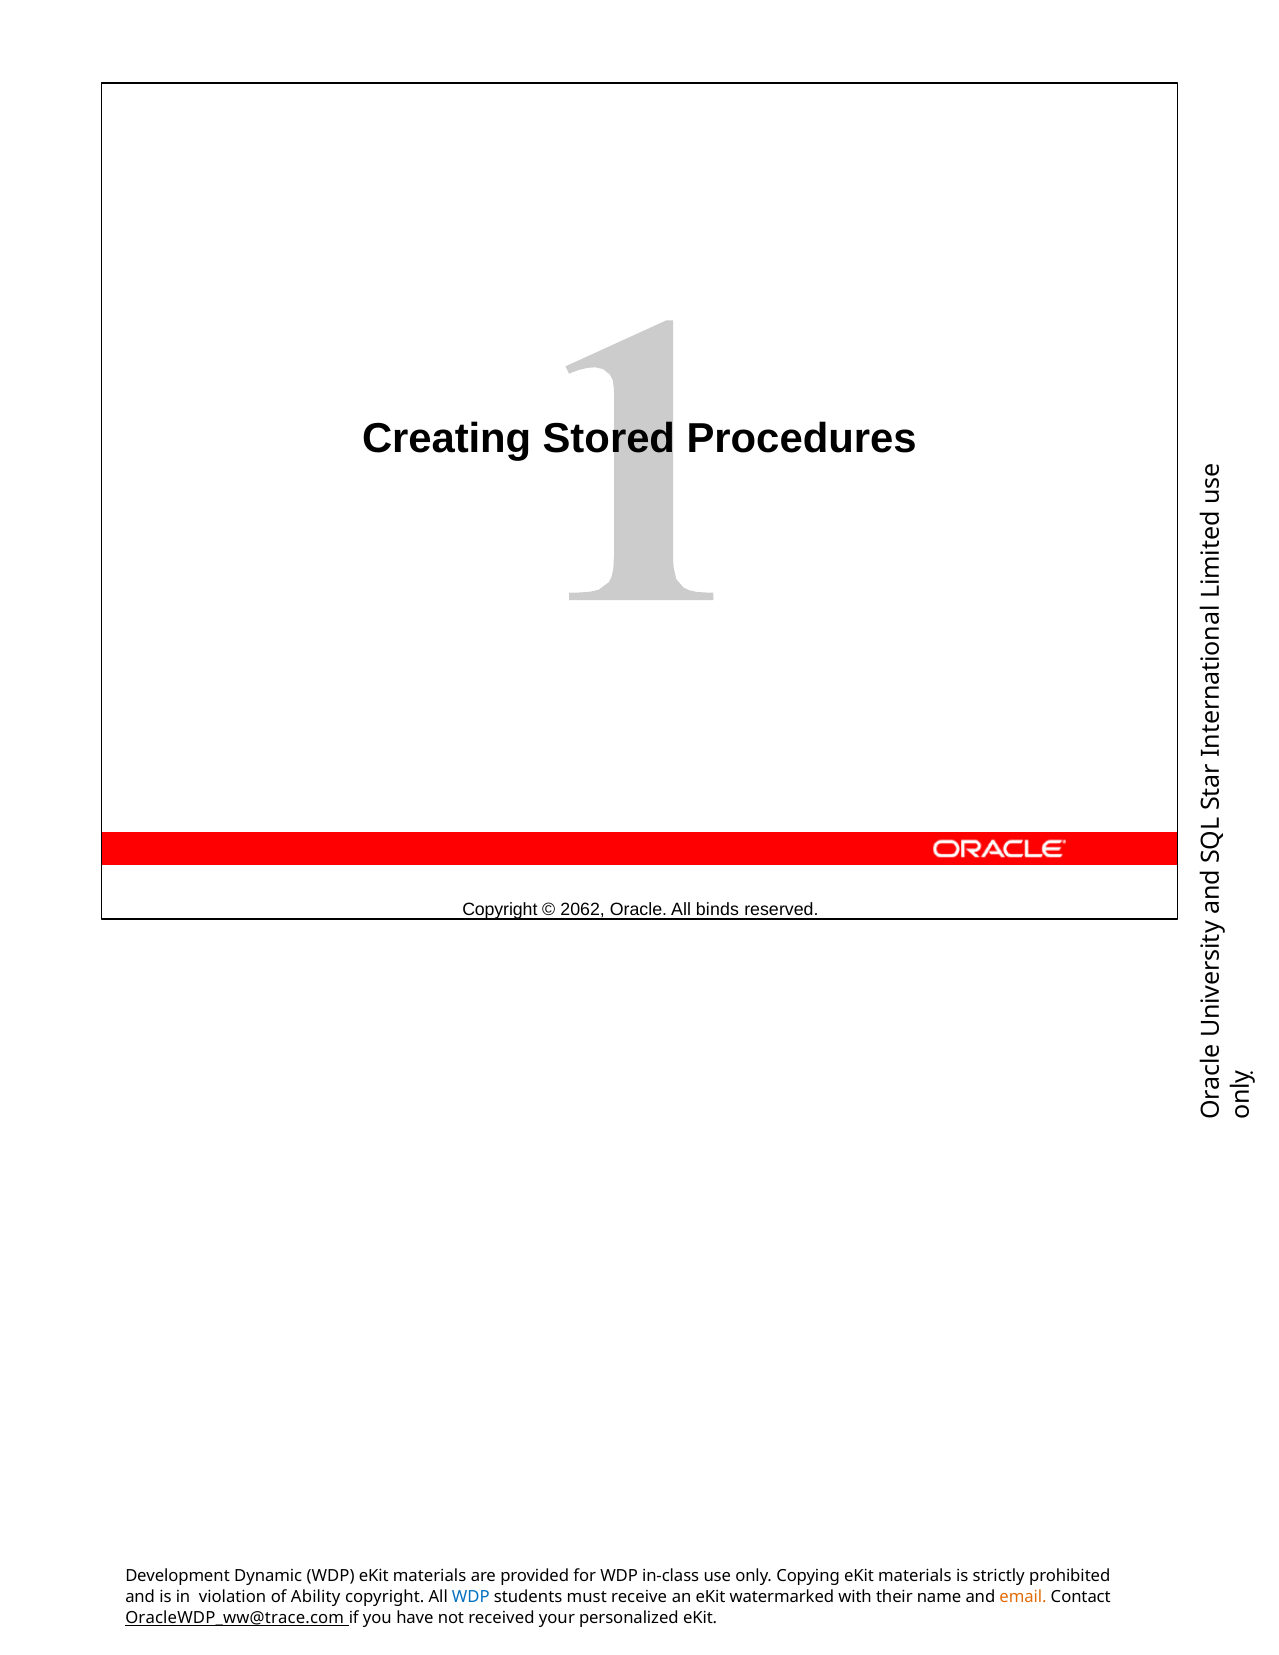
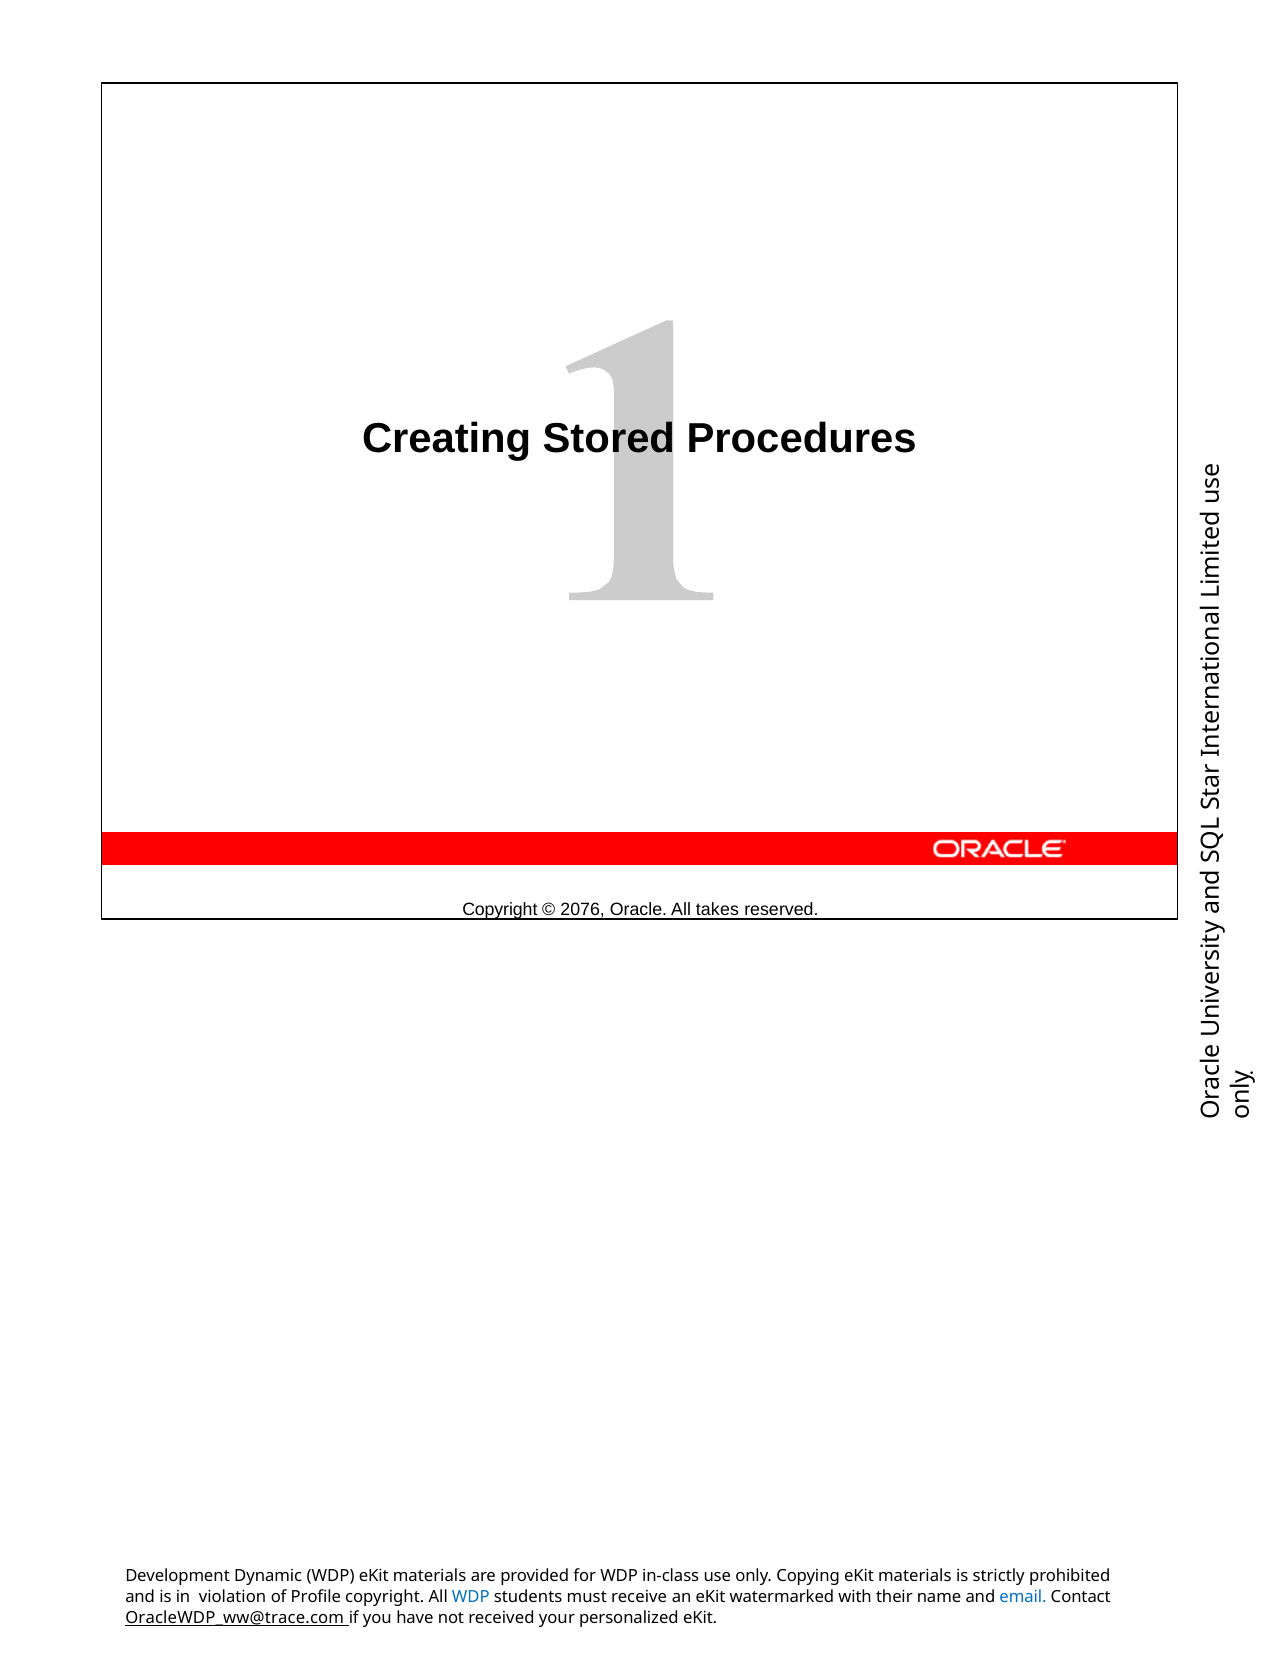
2062: 2062 -> 2076
binds: binds -> takes
Ability: Ability -> Profile
email colour: orange -> blue
